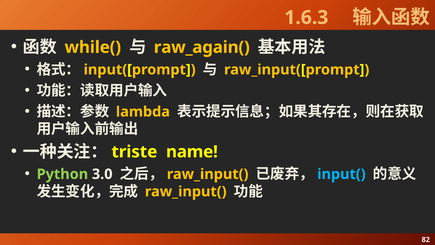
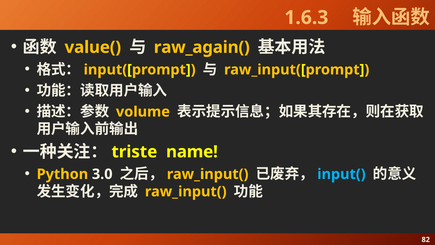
while(: while( -> value(
lambda: lambda -> volume
Python colour: light green -> yellow
